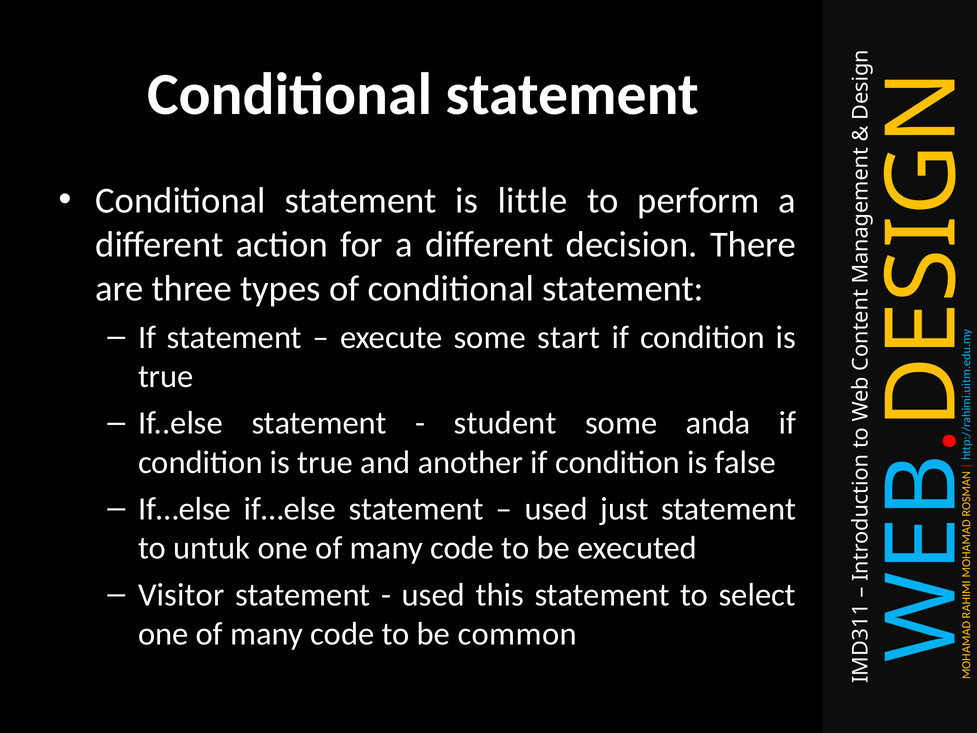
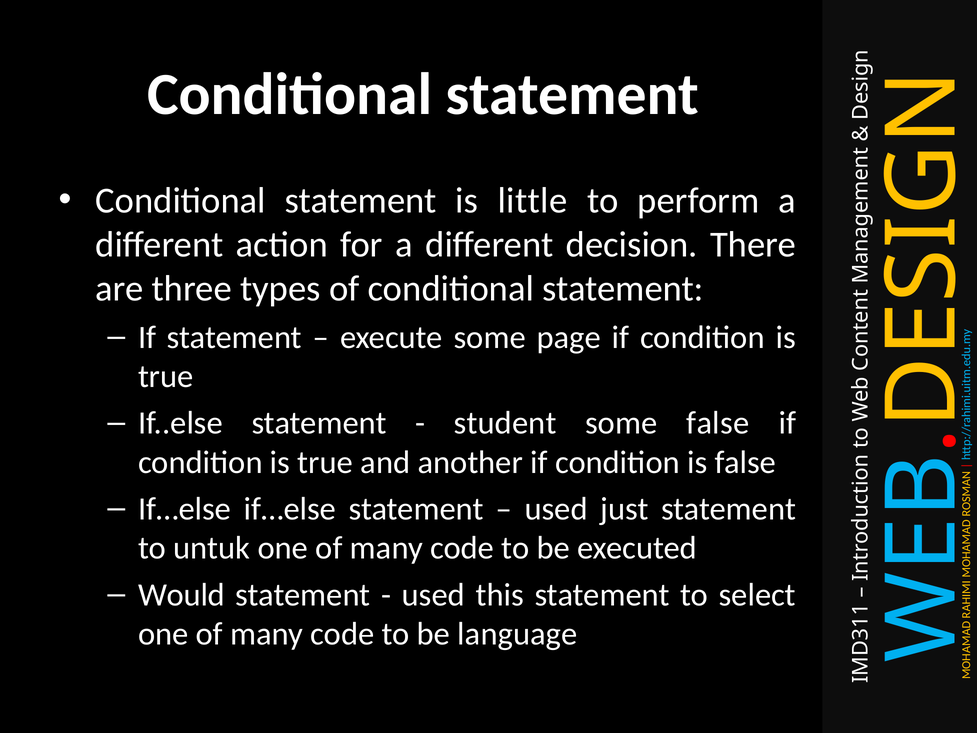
start: start -> page
some anda: anda -> false
Visitor: Visitor -> Would
common: common -> language
